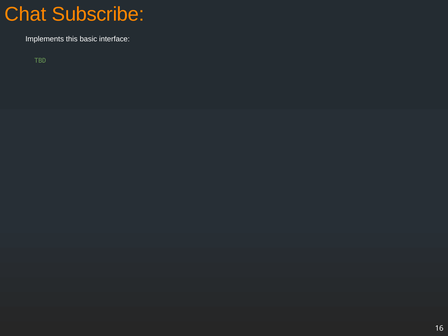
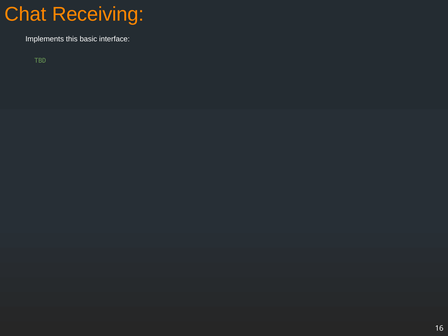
Subscribe: Subscribe -> Receiving
